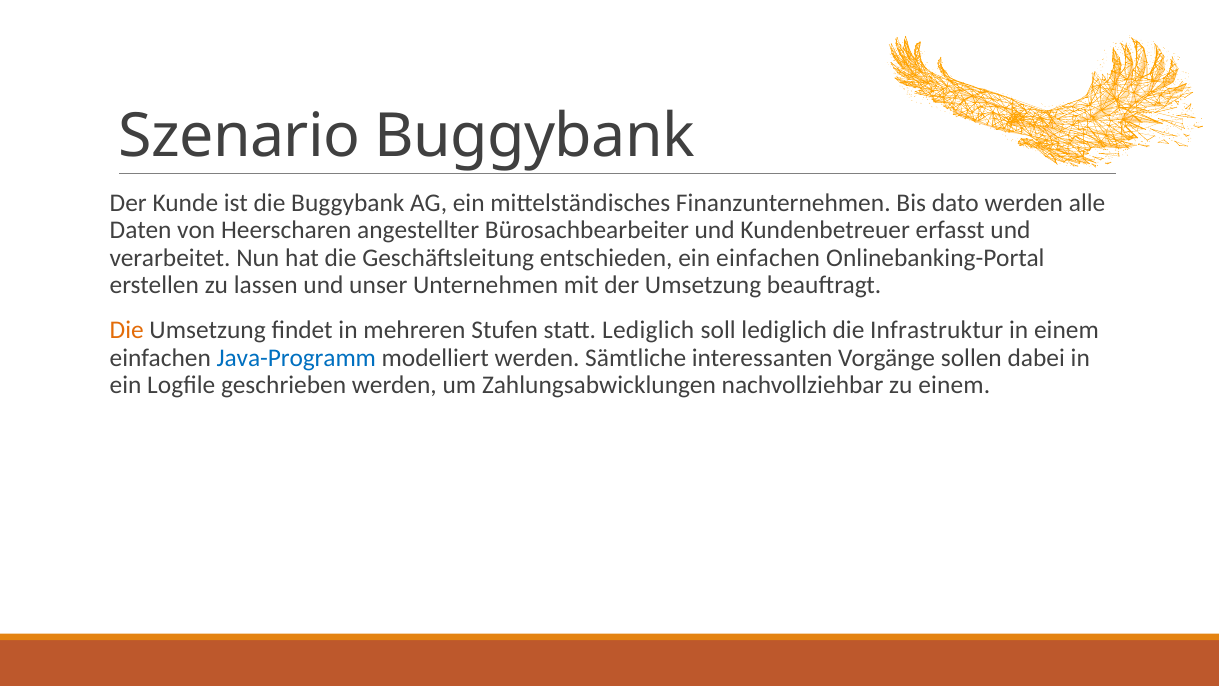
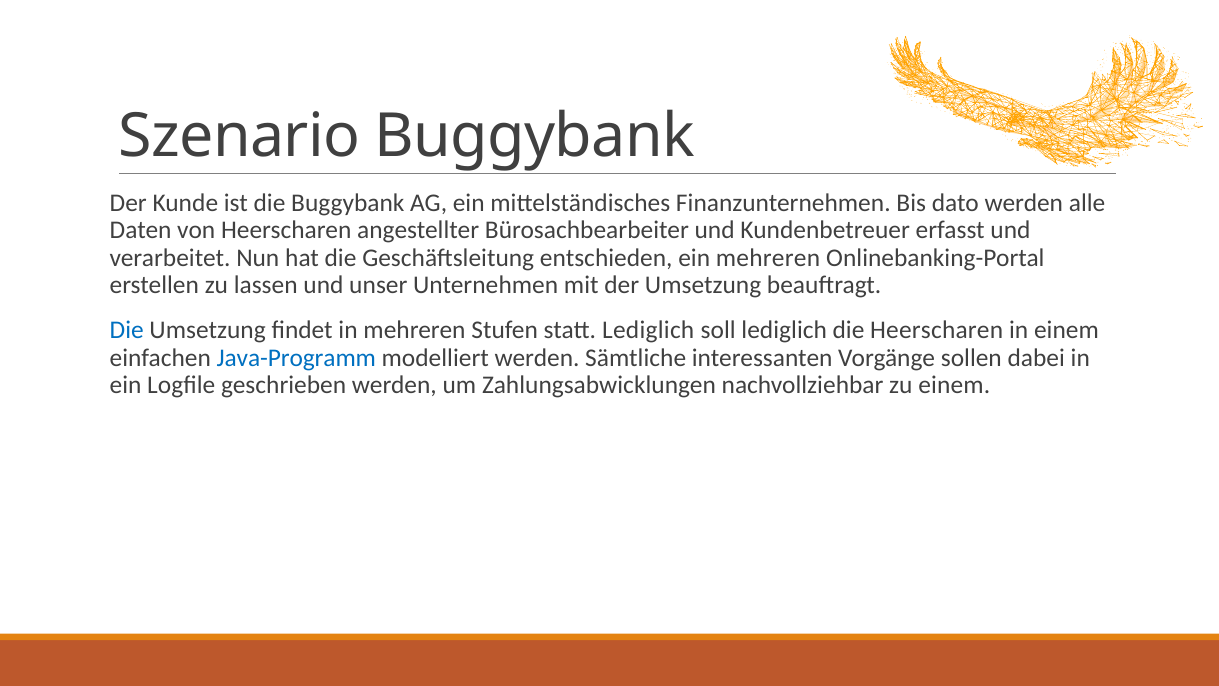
ein einfachen: einfachen -> mehreren
Die at (127, 330) colour: orange -> blue
die Infrastruktur: Infrastruktur -> Heerscharen
